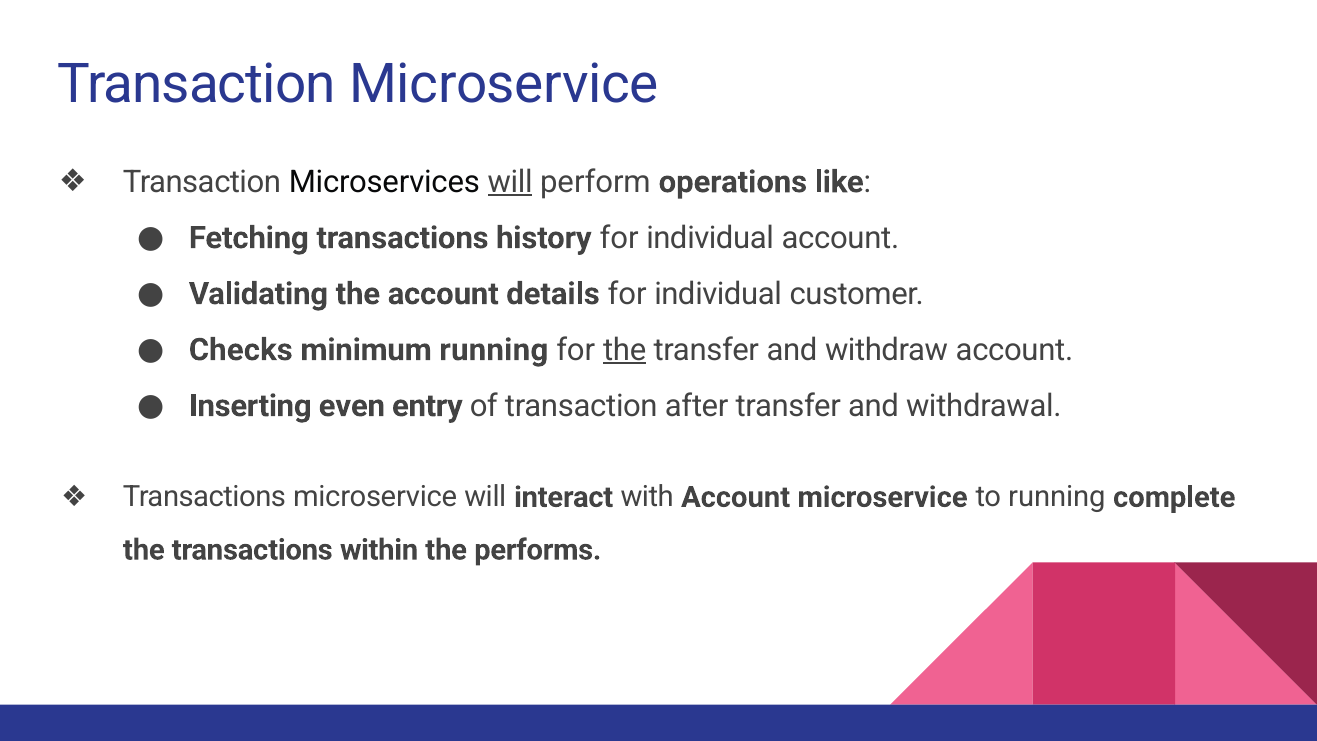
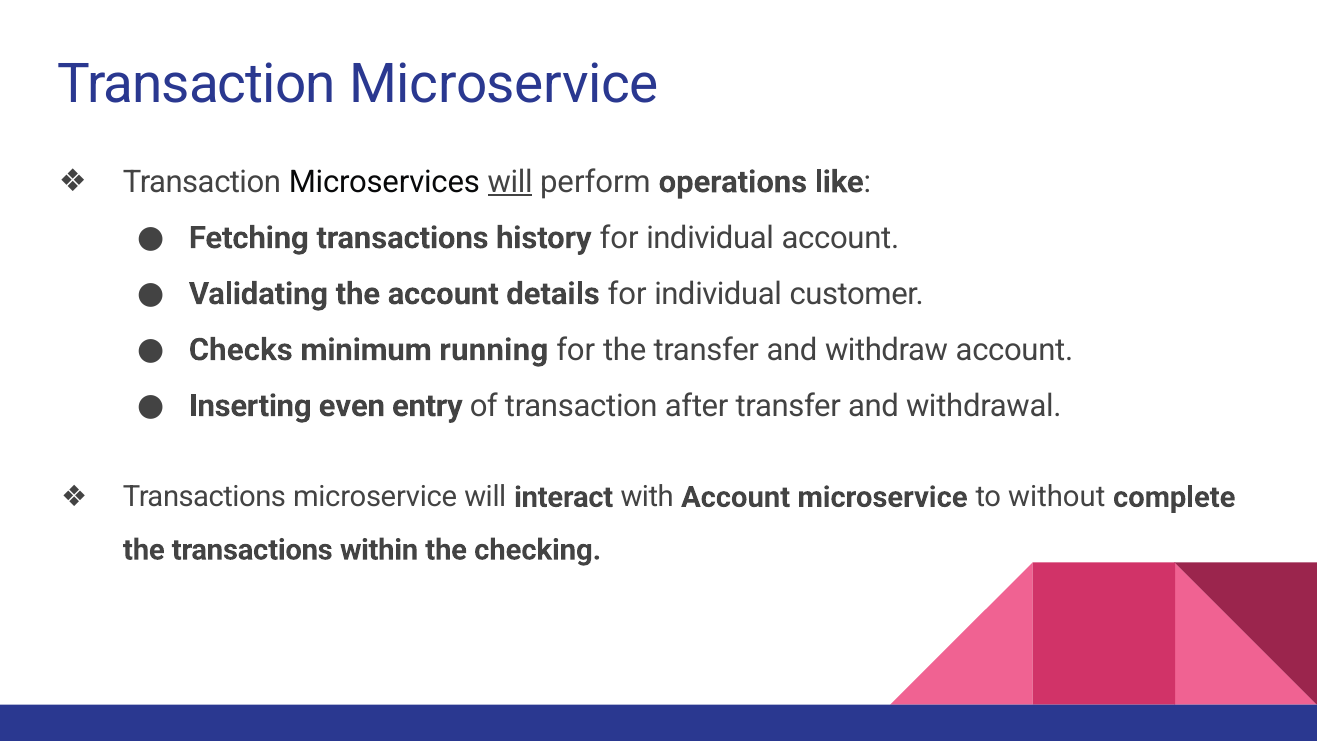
the at (625, 350) underline: present -> none
to running: running -> without
performs: performs -> checking
